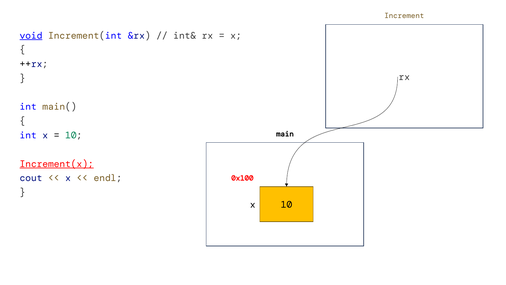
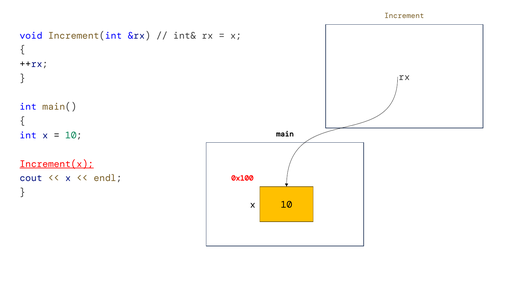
void underline: present -> none
